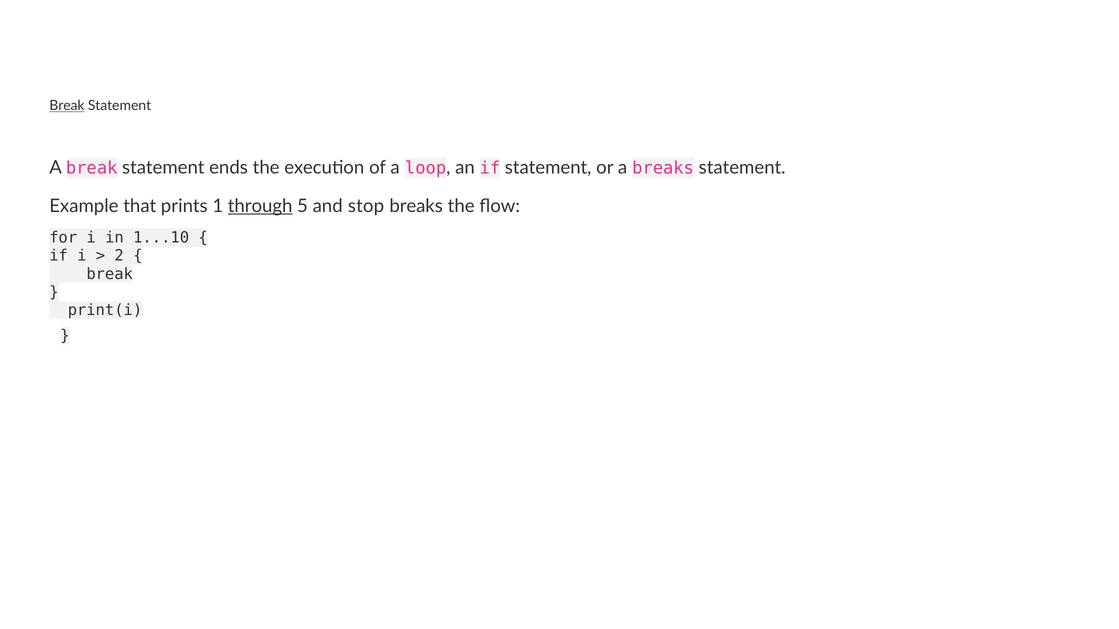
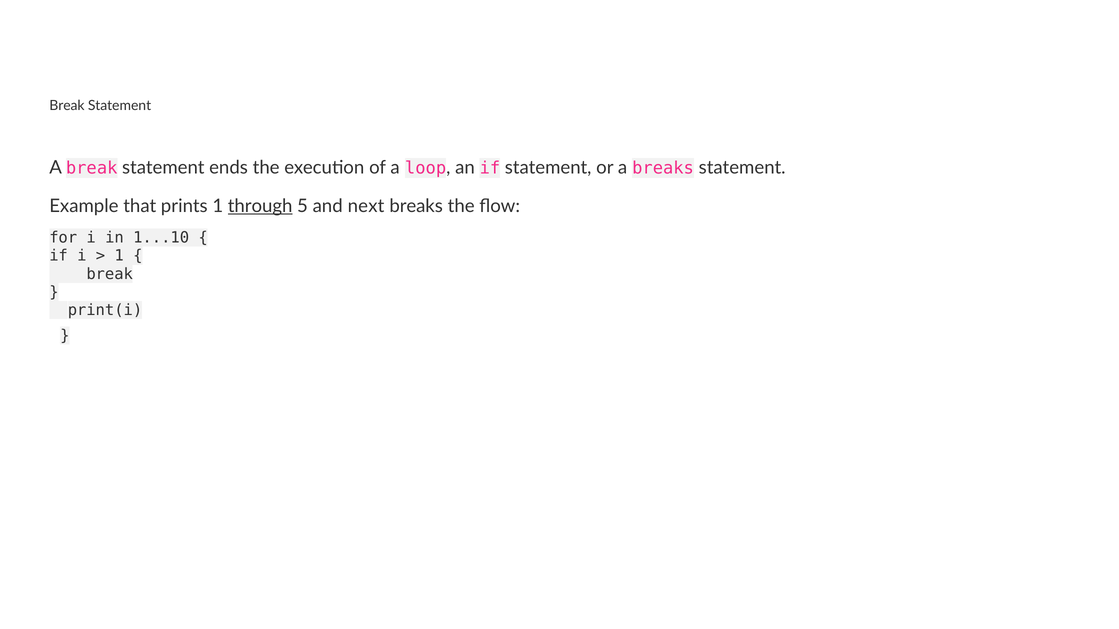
Break at (67, 106) underline: present -> none
stop: stop -> next
2 at (119, 256): 2 -> 1
